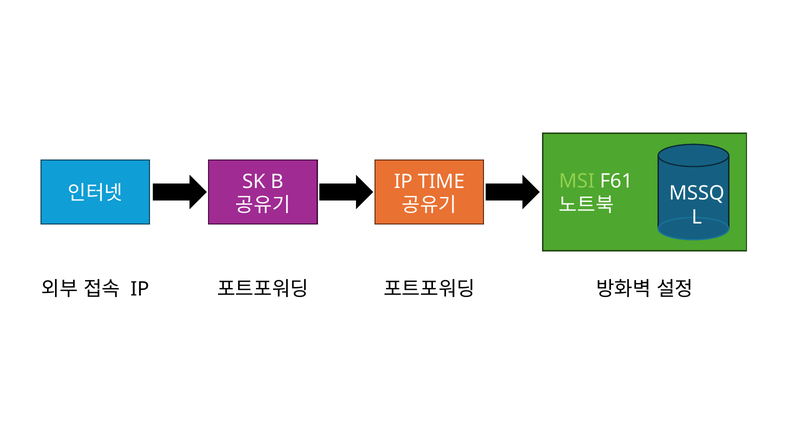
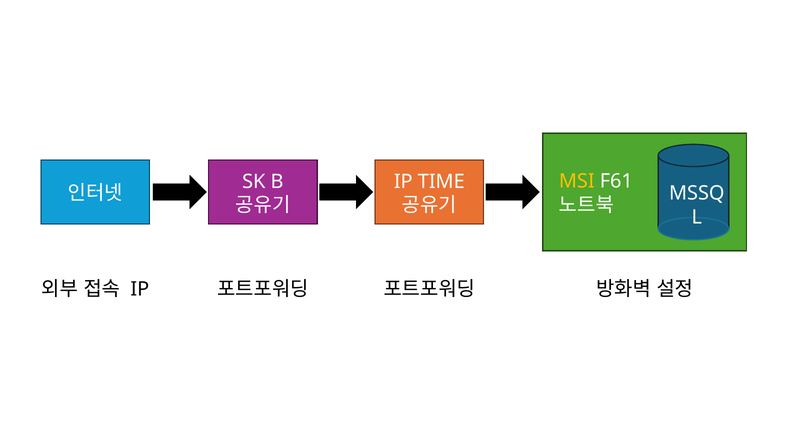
MSI colour: light green -> yellow
